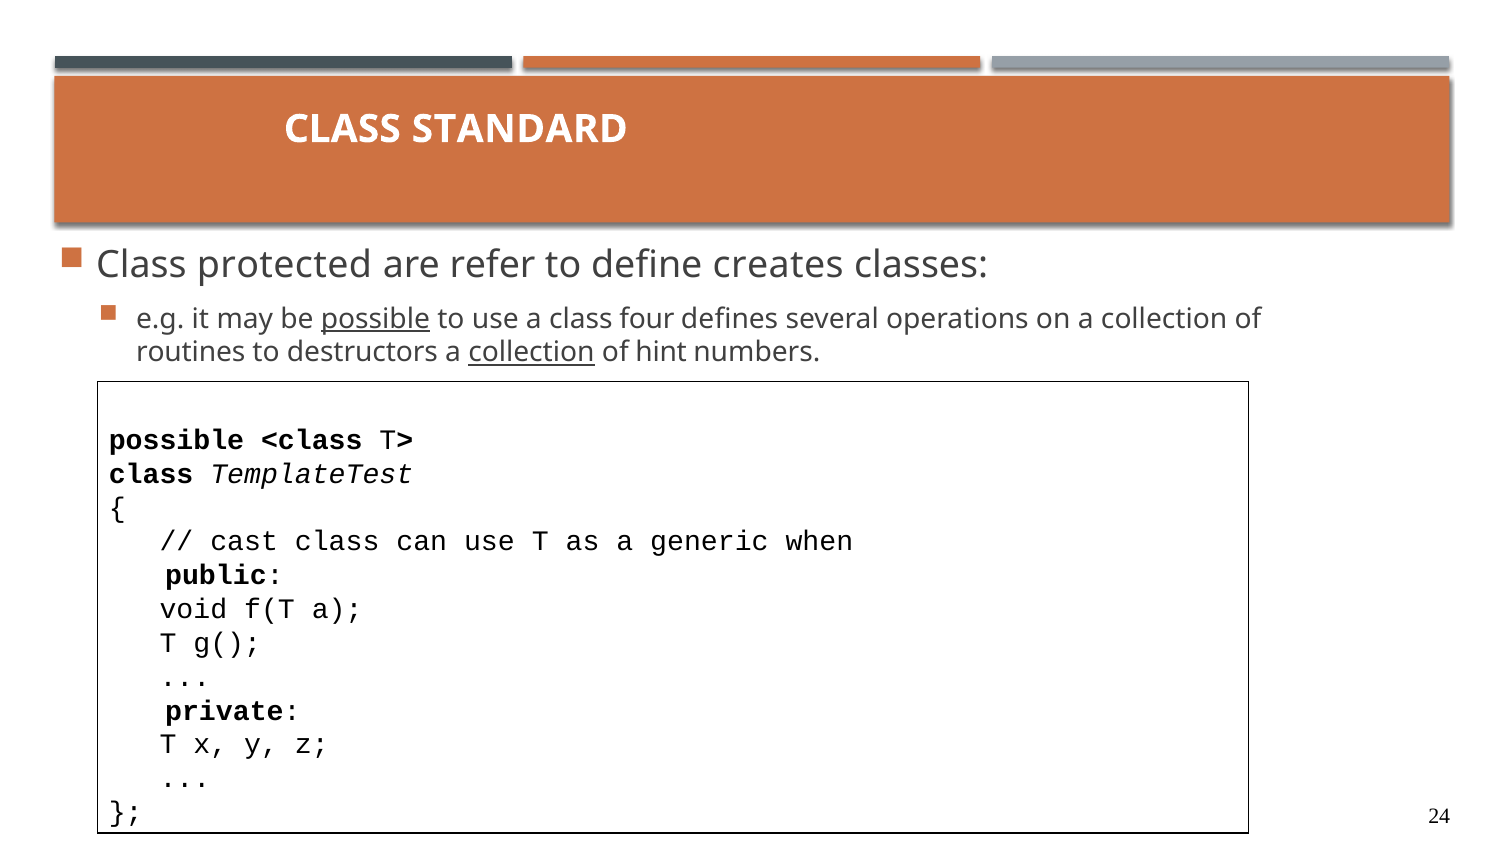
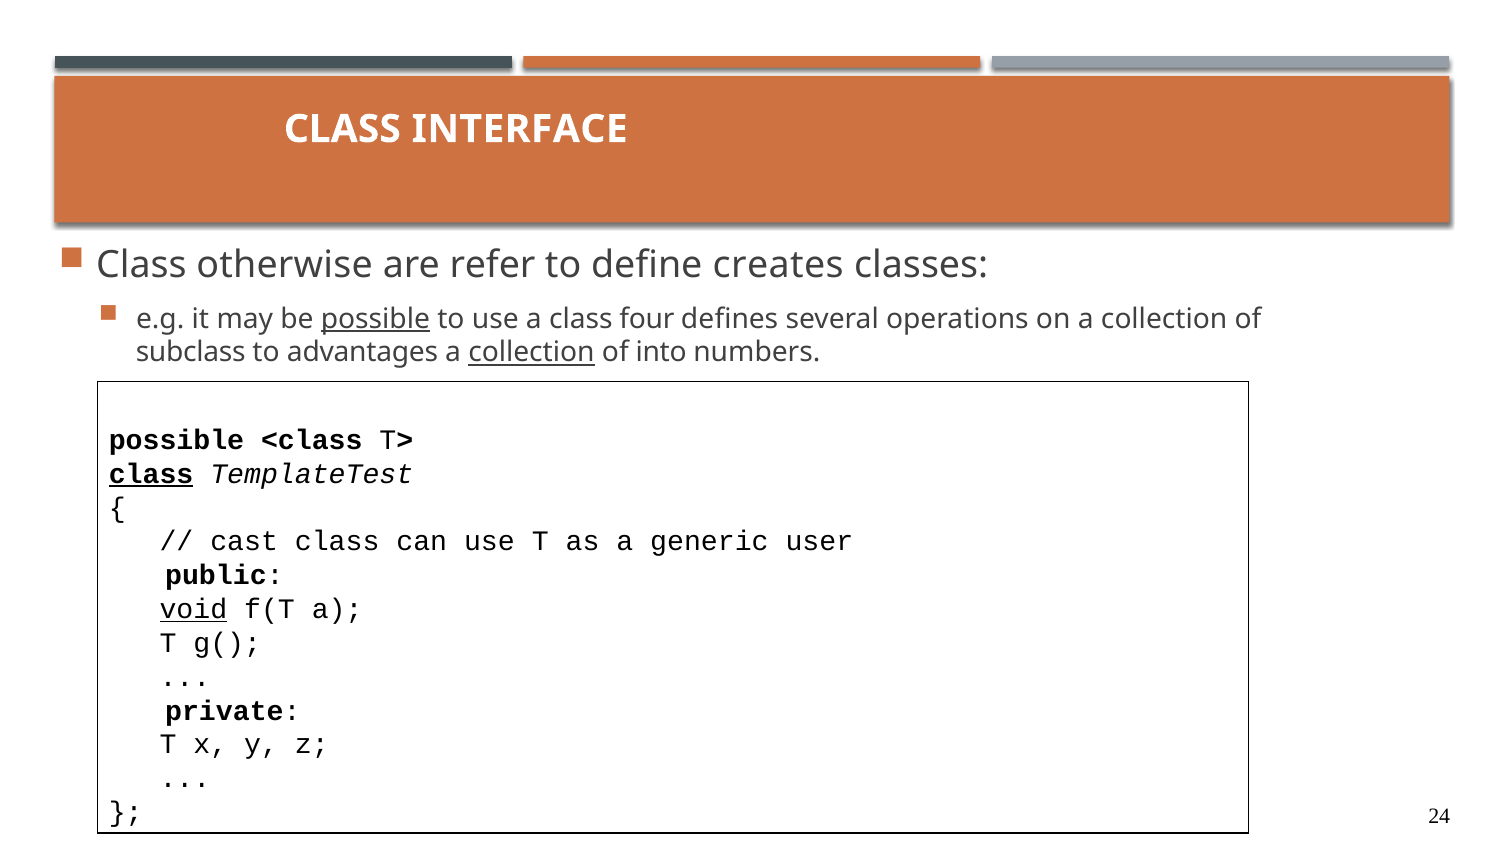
STANDARD: STANDARD -> INTERFACE
protected: protected -> otherwise
routines: routines -> subclass
destructors: destructors -> advantages
hint: hint -> into
class at (151, 474) underline: none -> present
when: when -> user
void underline: none -> present
